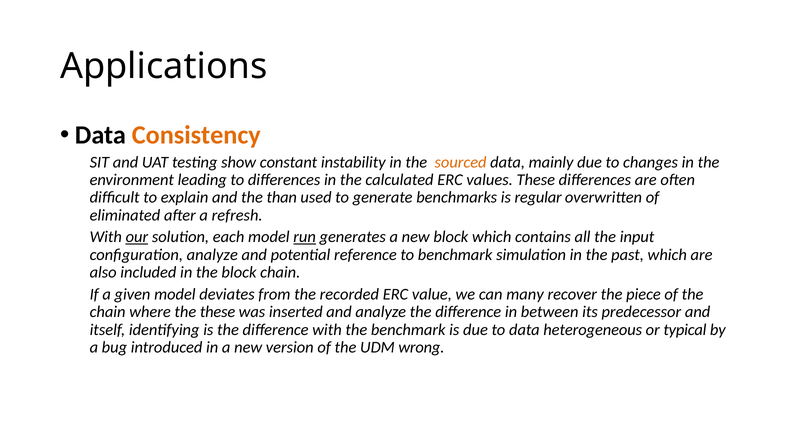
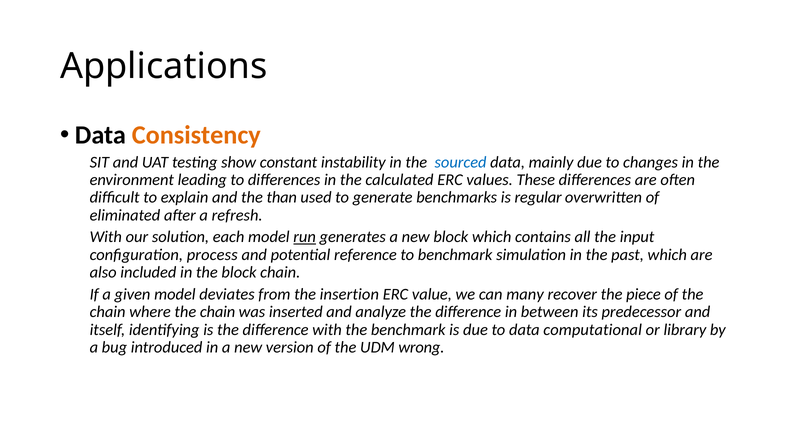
sourced colour: orange -> blue
our underline: present -> none
configuration analyze: analyze -> process
recorded: recorded -> insertion
where the these: these -> chain
heterogeneous: heterogeneous -> computational
typical: typical -> library
